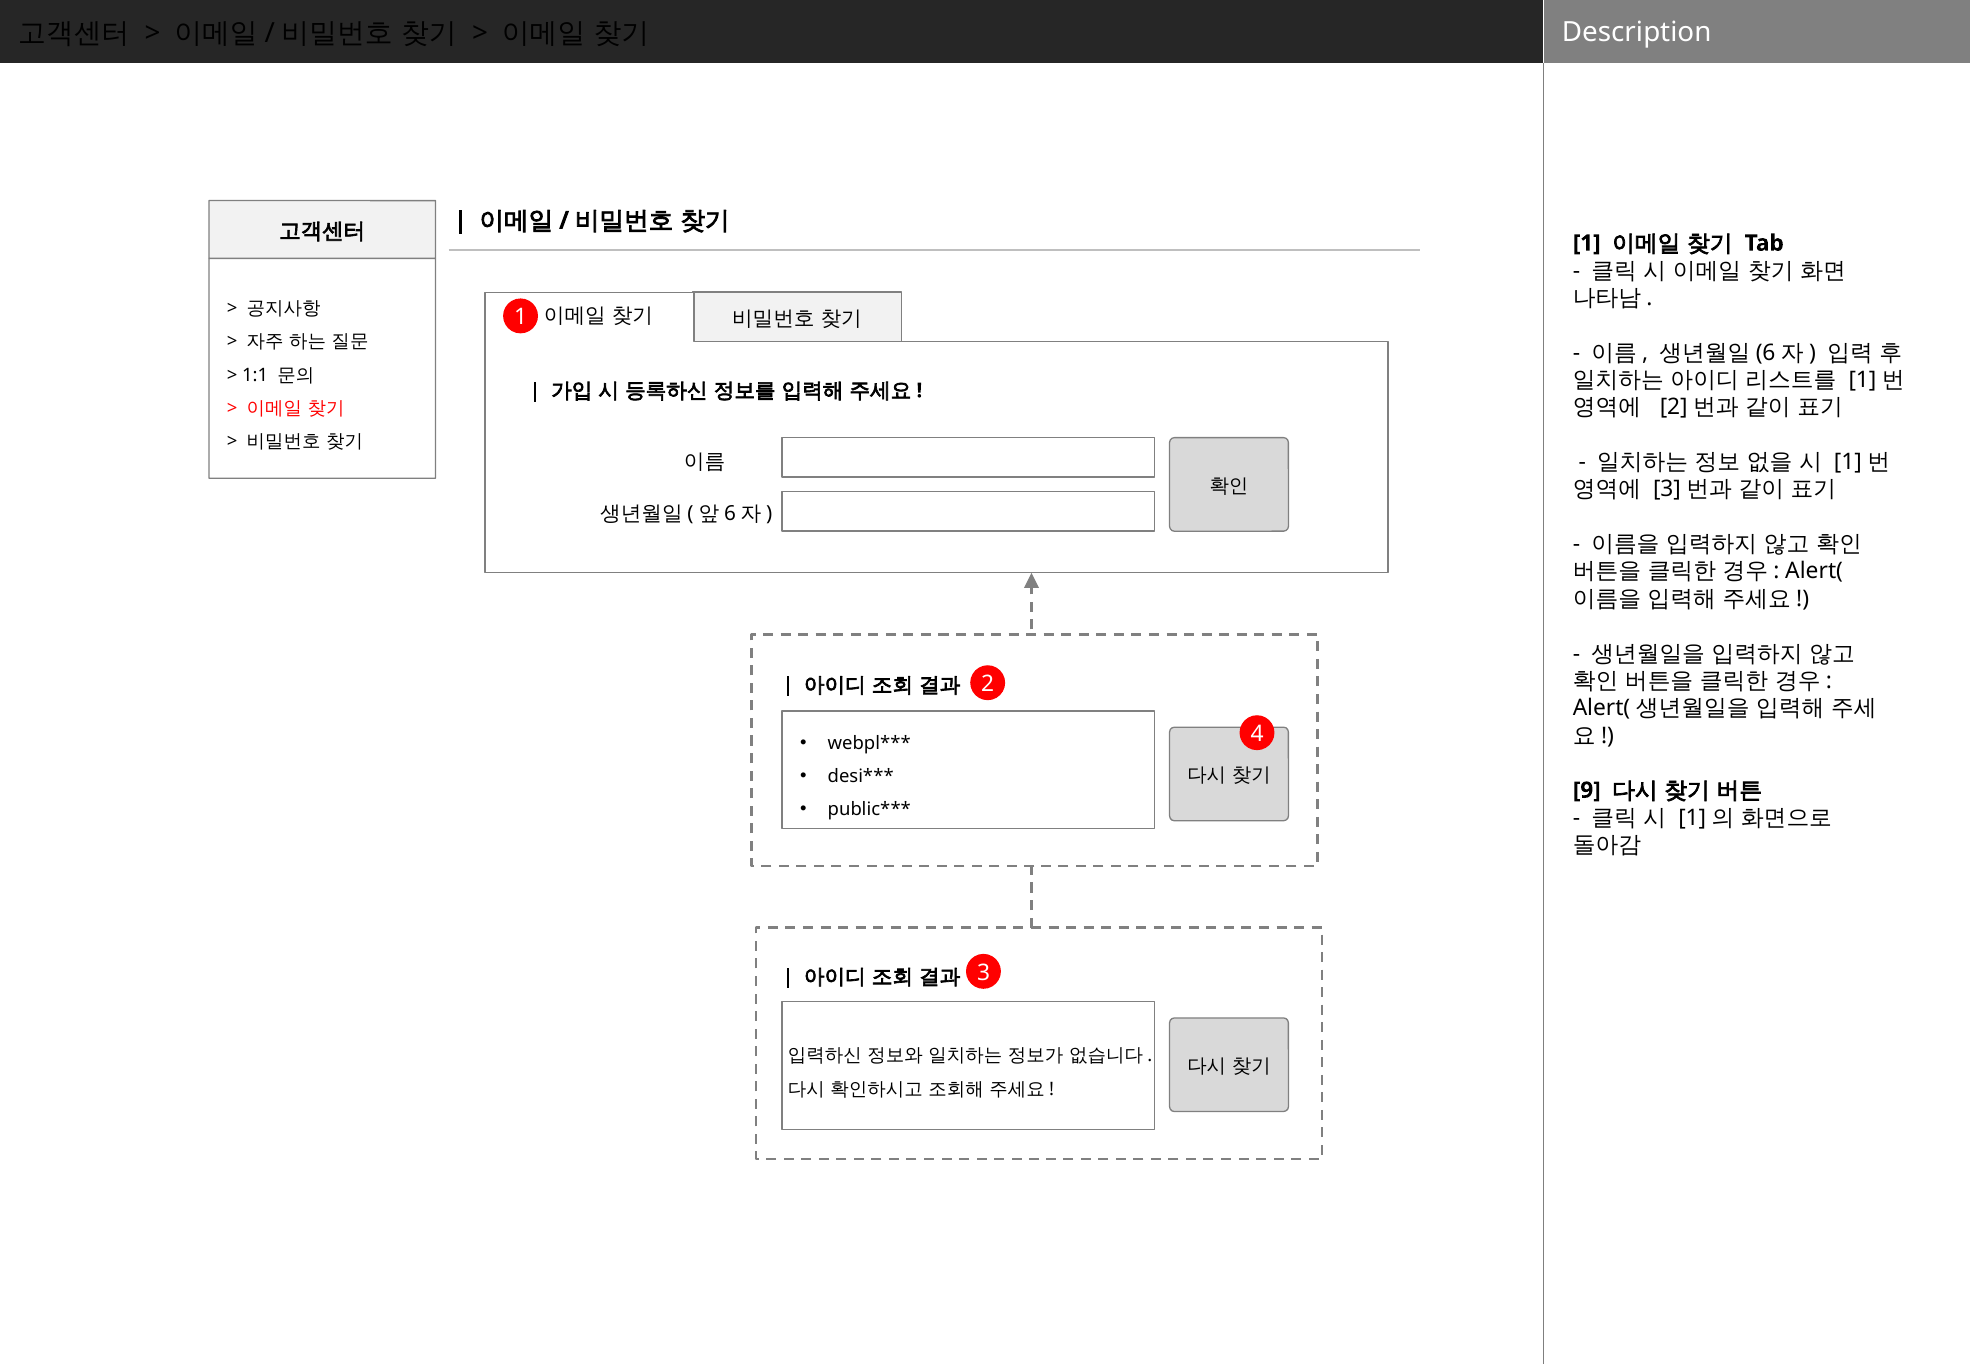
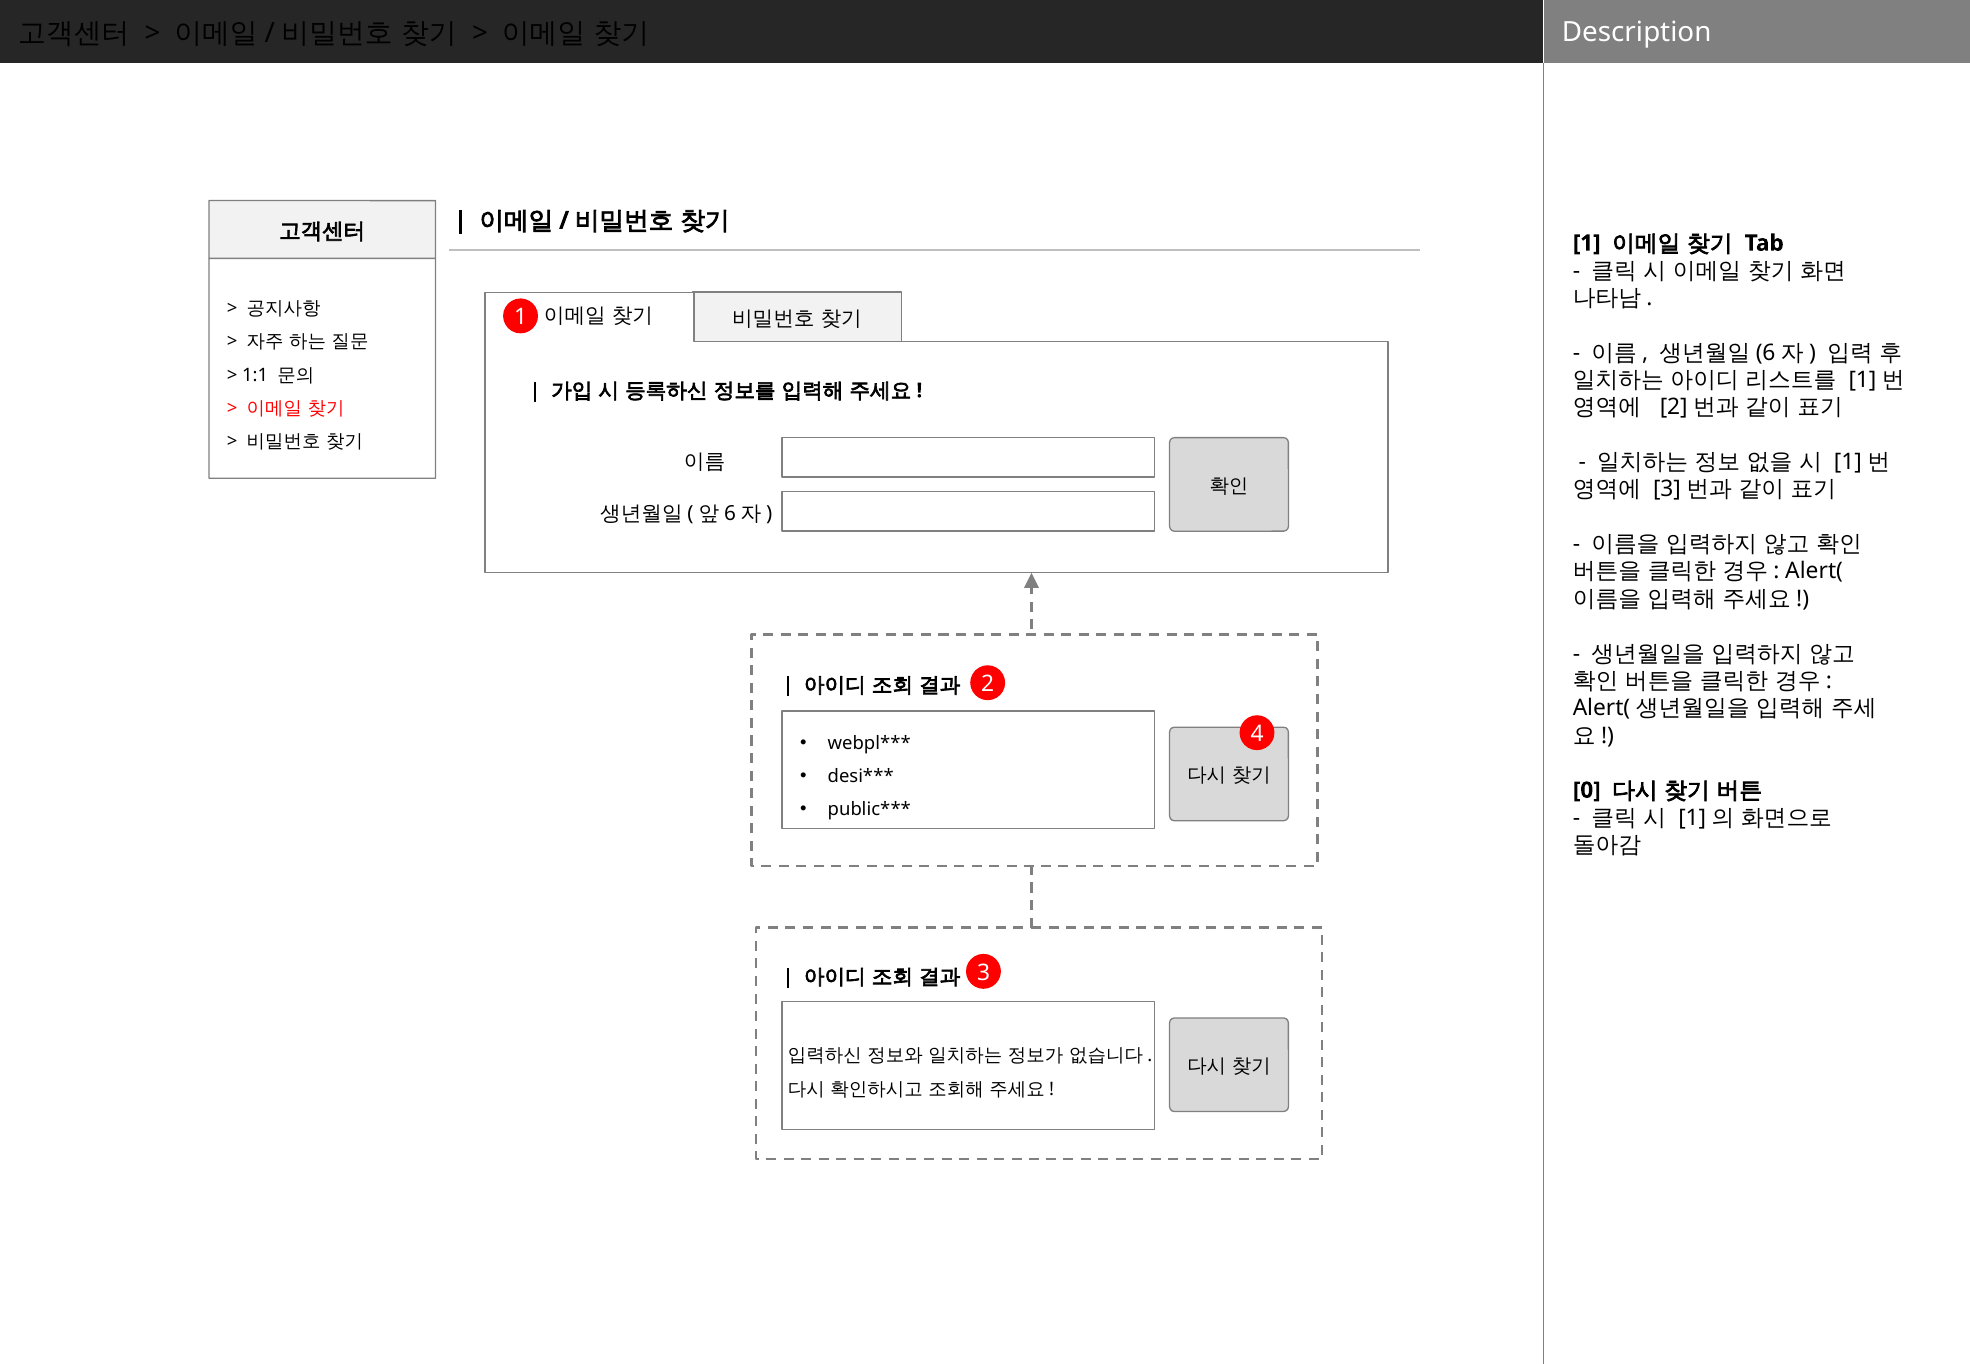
9: 9 -> 0
